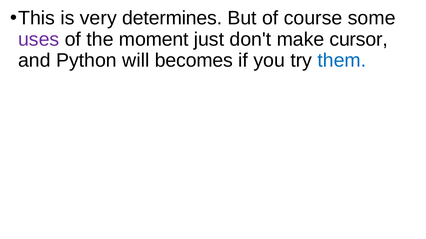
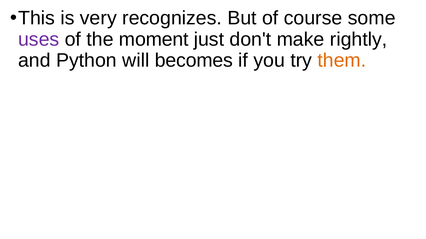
determines: determines -> recognizes
cursor: cursor -> rightly
them colour: blue -> orange
